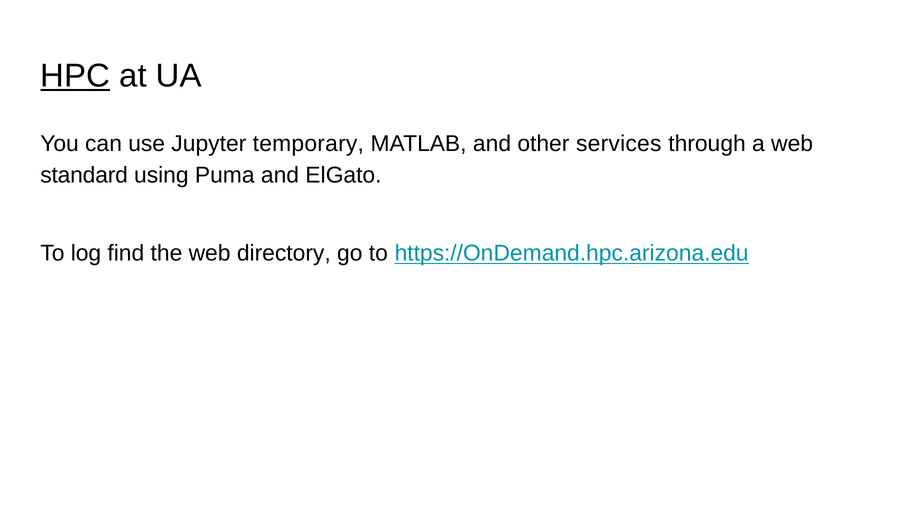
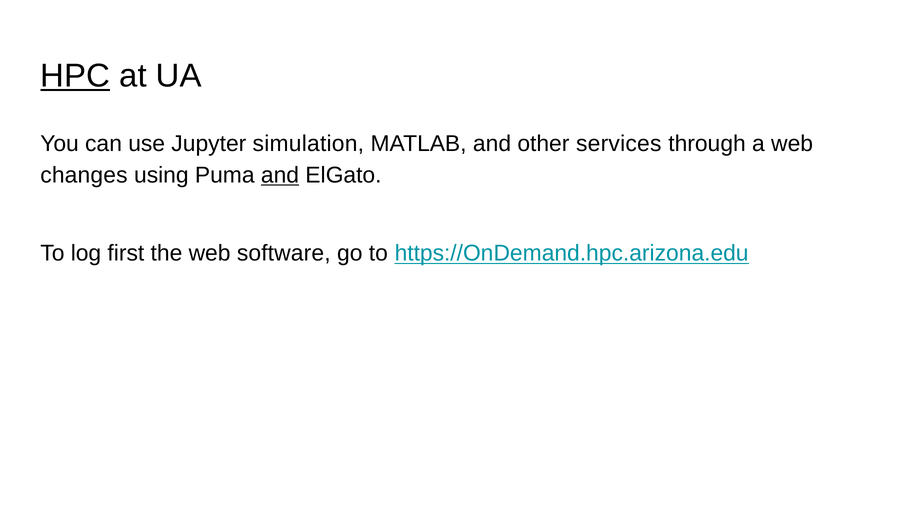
temporary: temporary -> simulation
standard: standard -> changes
and at (280, 175) underline: none -> present
find: find -> first
directory: directory -> software
